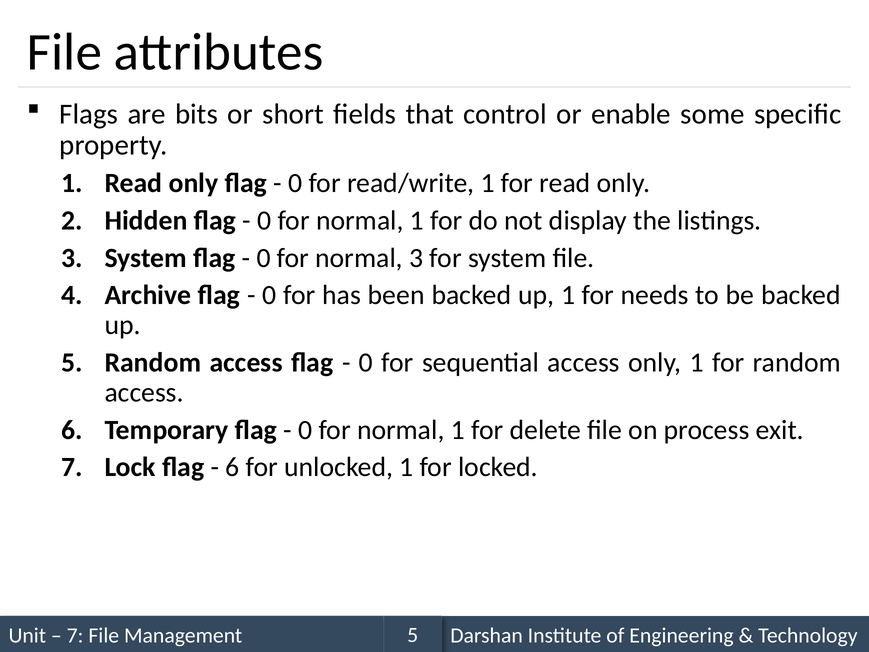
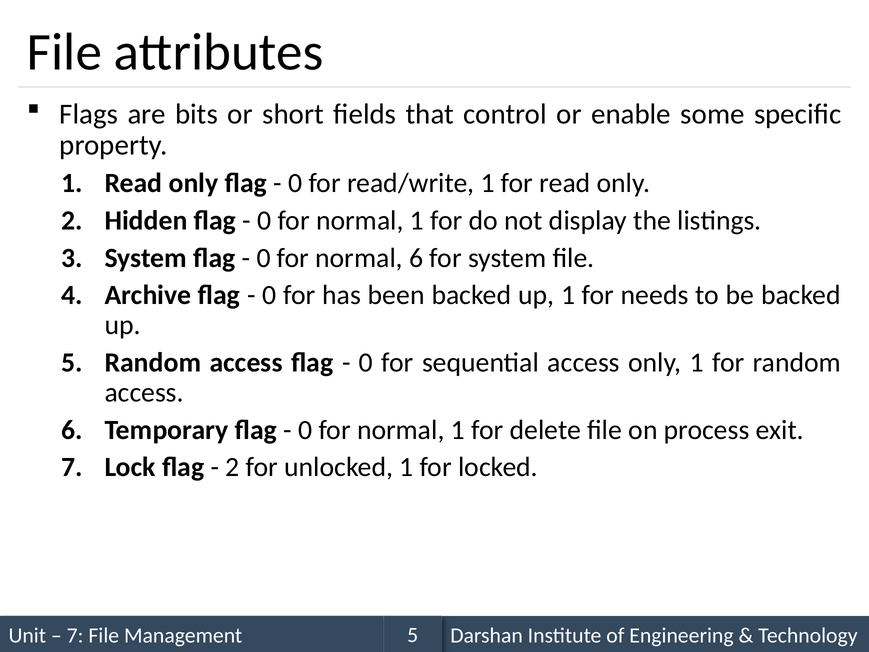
normal 3: 3 -> 6
6 at (232, 467): 6 -> 2
